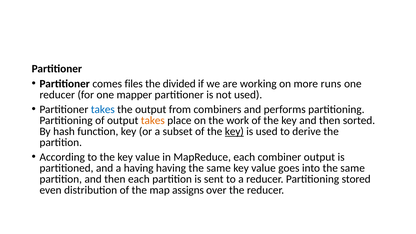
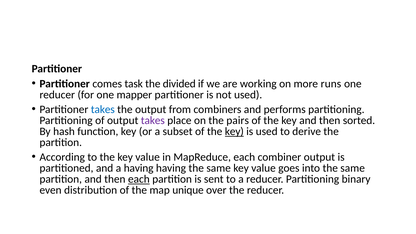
files: files -> task
takes at (153, 120) colour: orange -> purple
work: work -> pairs
each at (139, 179) underline: none -> present
stored: stored -> binary
assigns: assigns -> unique
